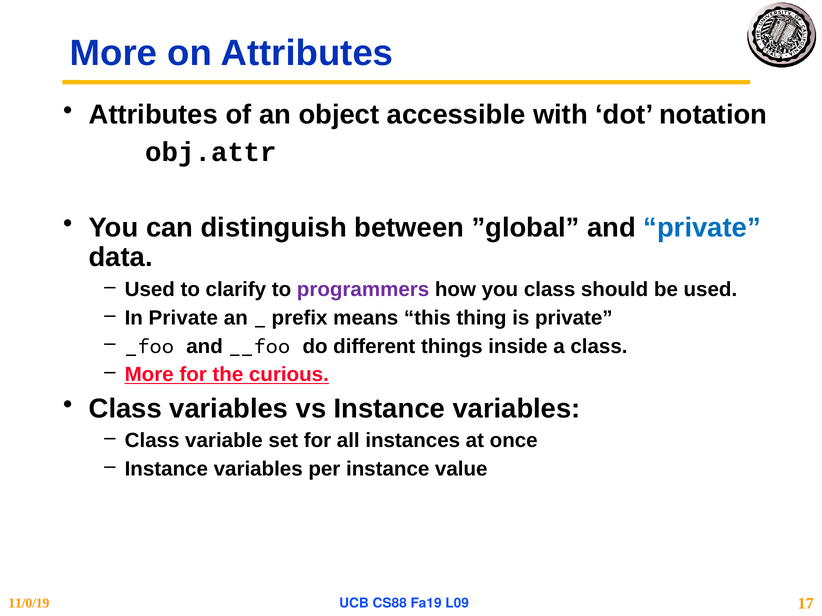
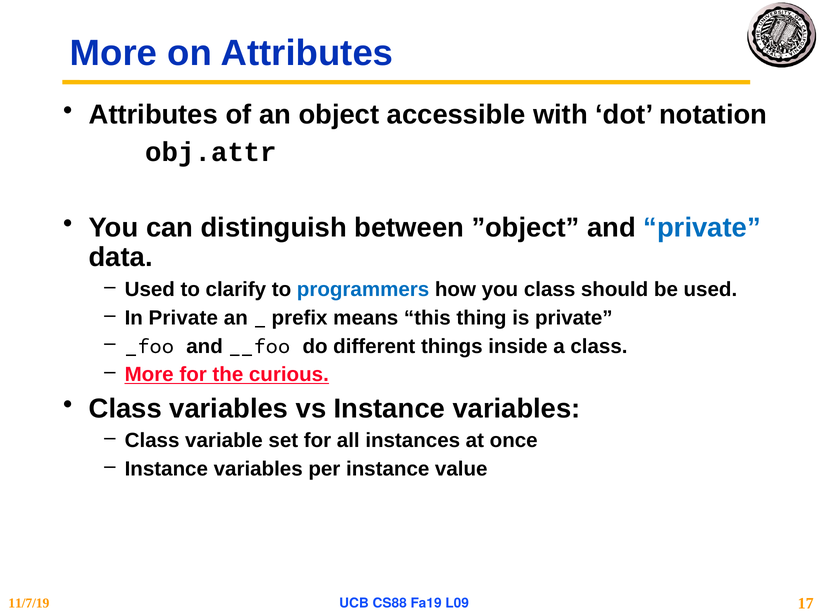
”global: ”global -> ”object
programmers colour: purple -> blue
11/0/19: 11/0/19 -> 11/7/19
